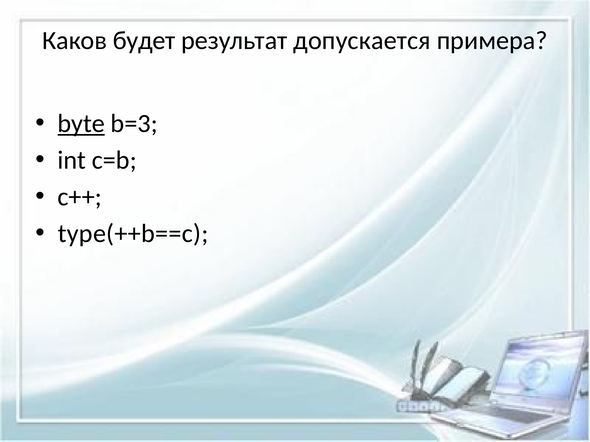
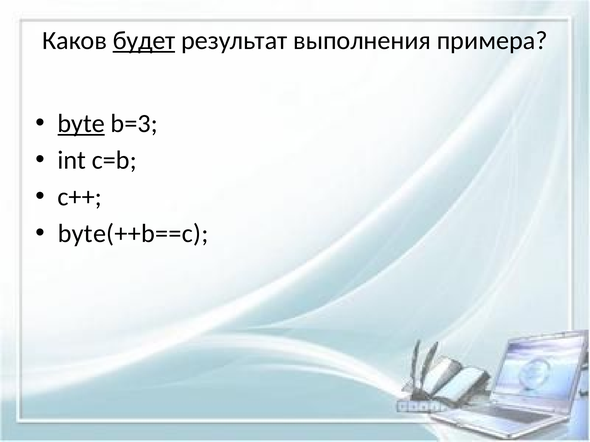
будет underline: none -> present
допускается: допускается -> выполнения
type(++b==c: type(++b==c -> byte(++b==c
